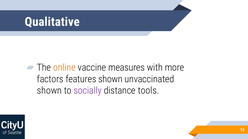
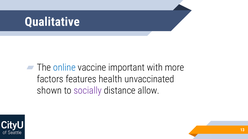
online colour: orange -> blue
measures: measures -> important
features shown: shown -> health
tools: tools -> allow
